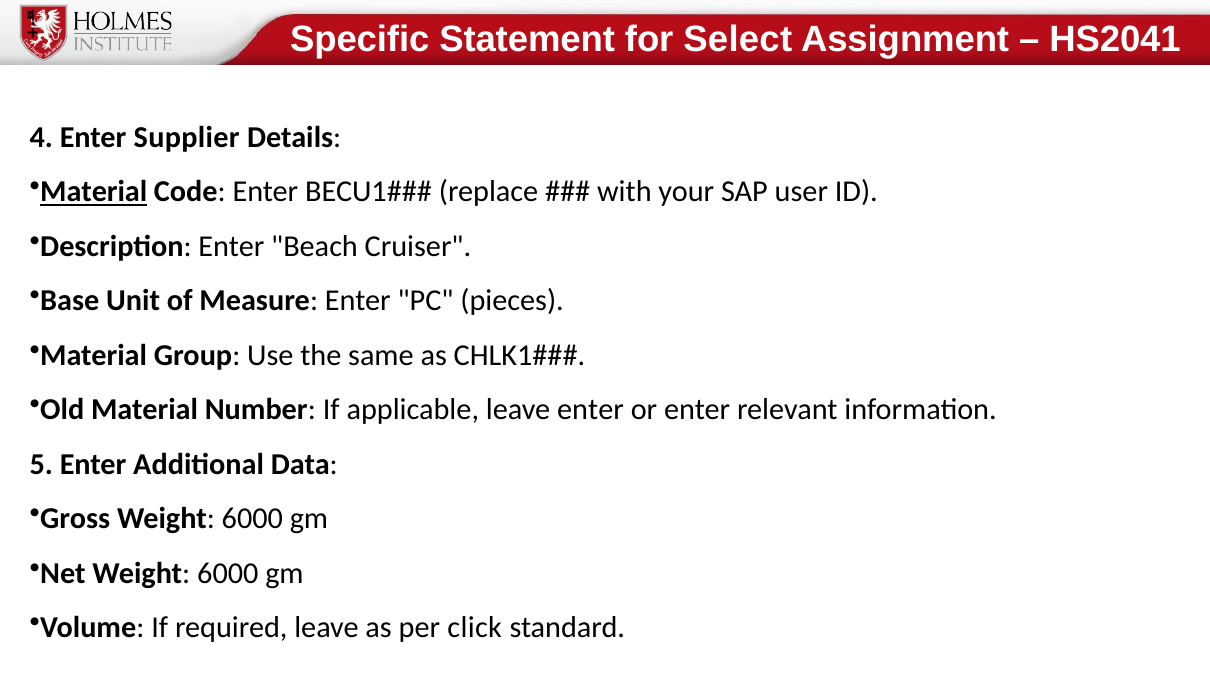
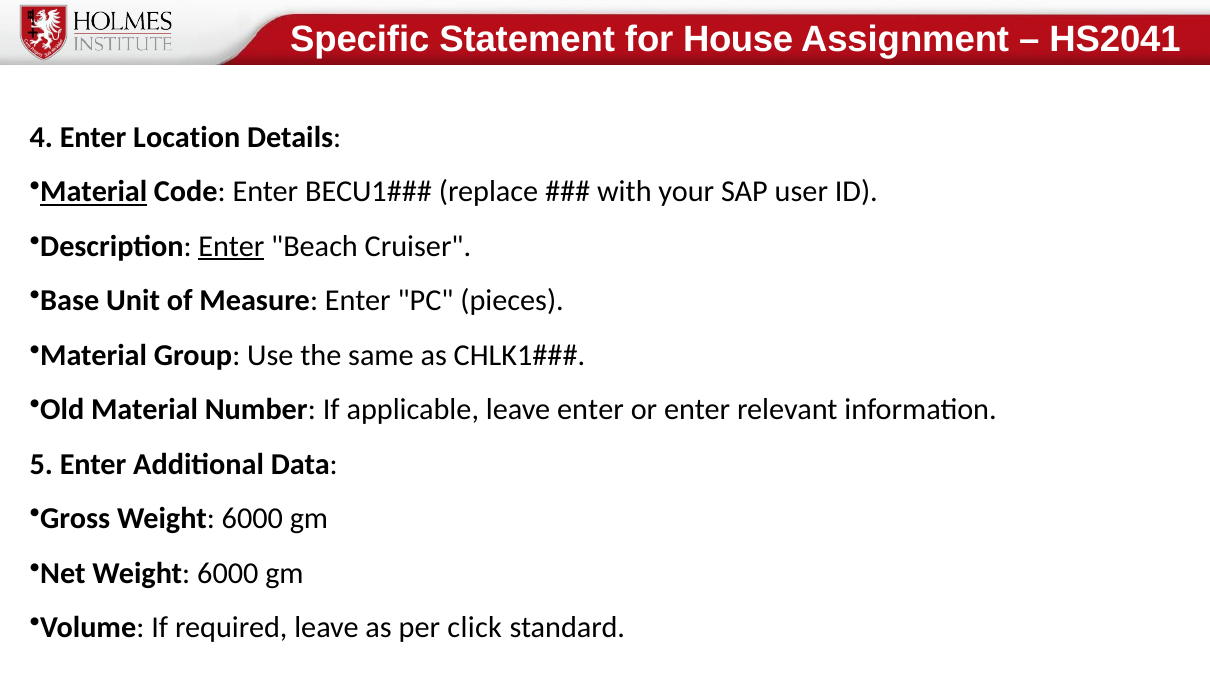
Select: Select -> House
Supplier: Supplier -> Location
Enter at (231, 246) underline: none -> present
